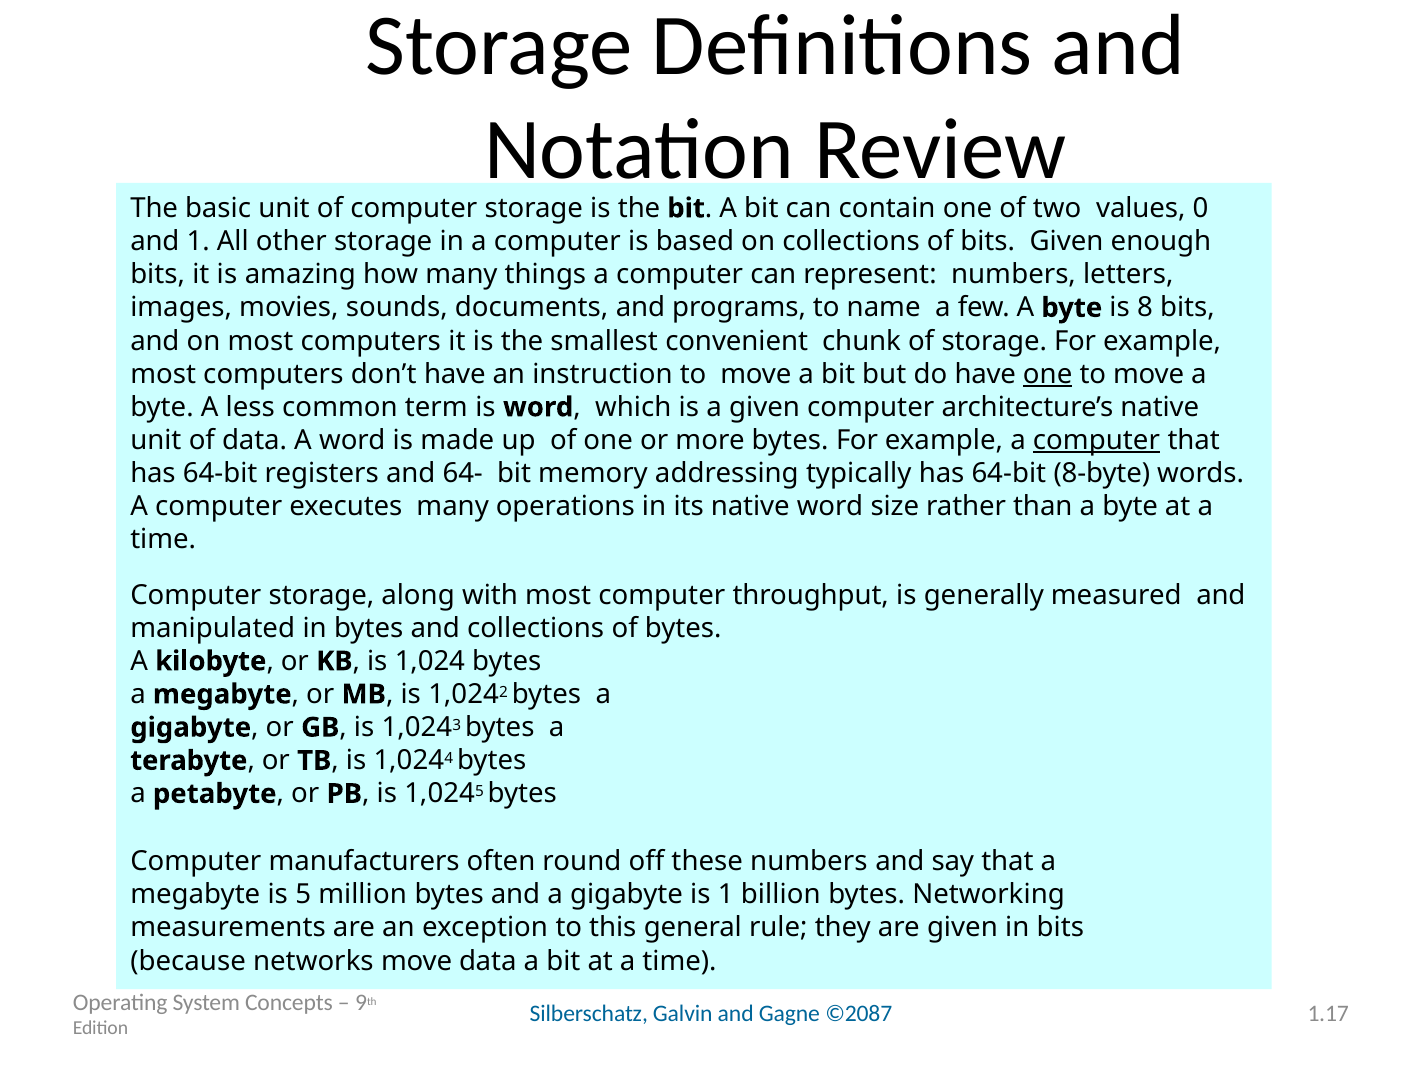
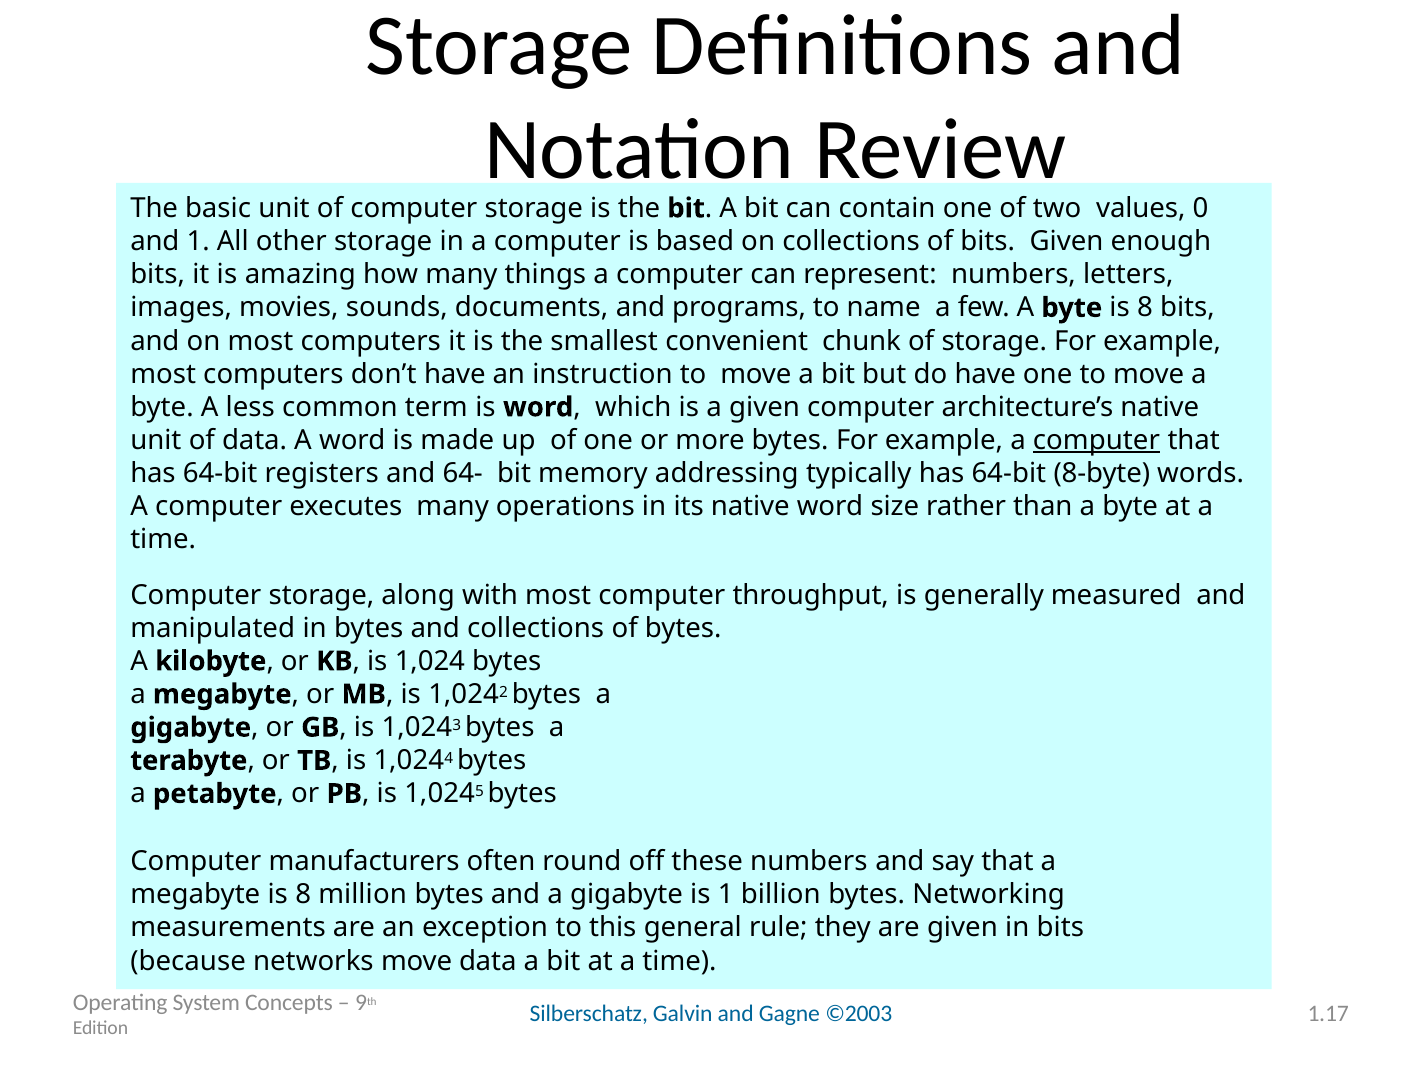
one at (1048, 374) underline: present -> none
megabyte is 5: 5 -> 8
©2087: ©2087 -> ©2003
